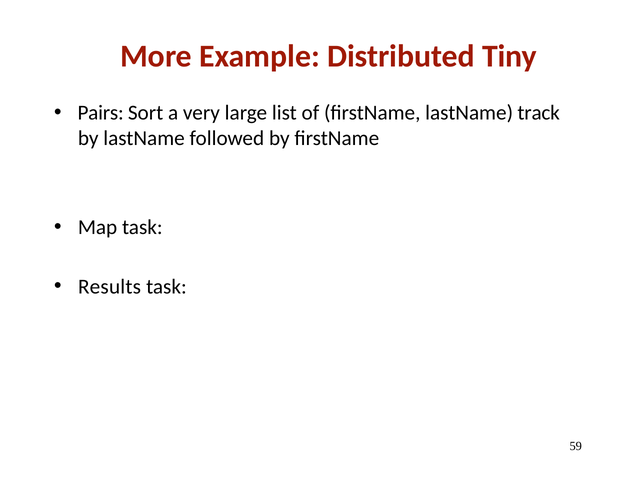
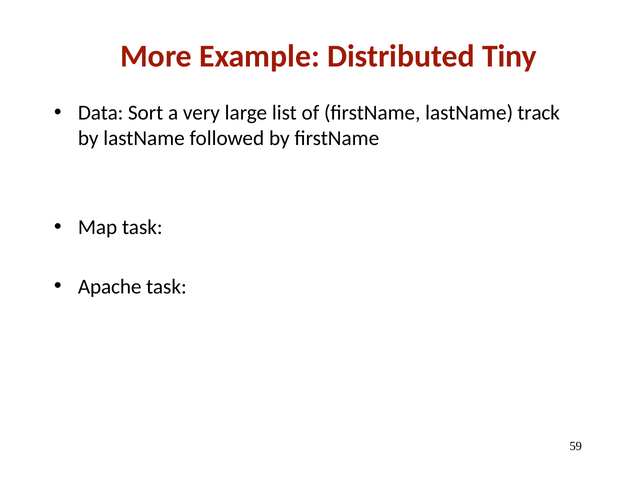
Pairs: Pairs -> Data
Results: Results -> Apache
